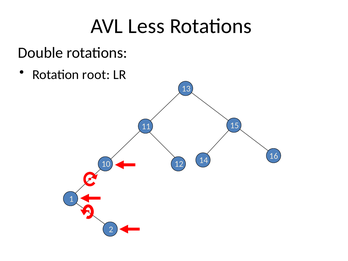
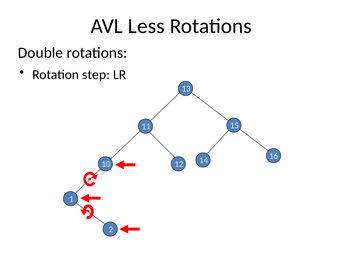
root: root -> step
